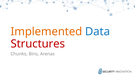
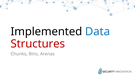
Implemented colour: orange -> black
